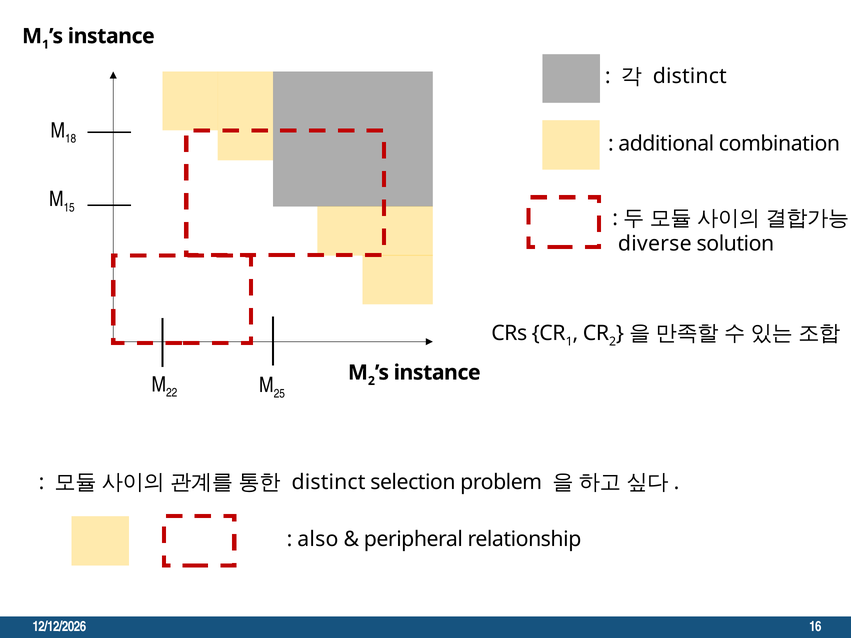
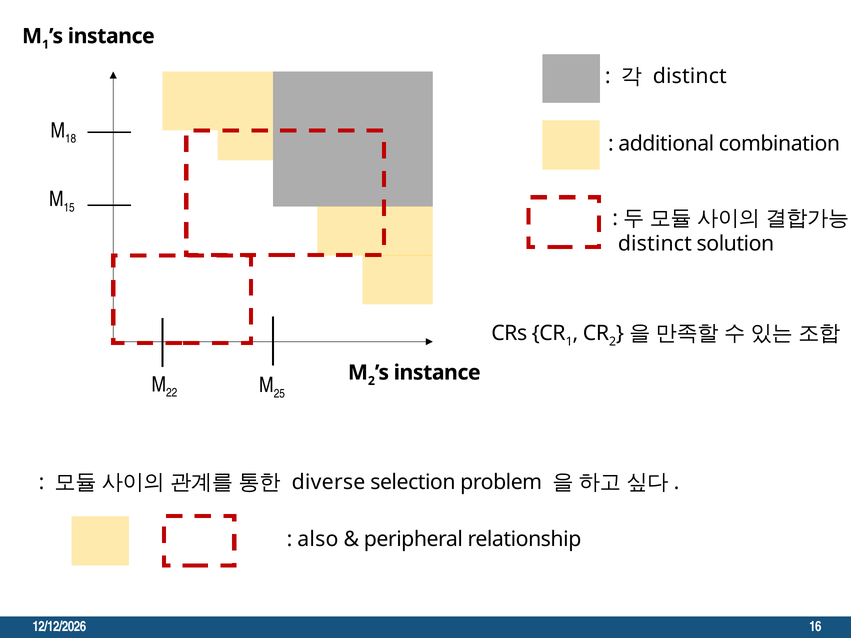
diverse at (655, 244): diverse -> distinct
distinct at (329, 483): distinct -> diverse
